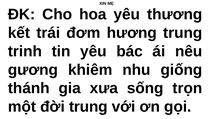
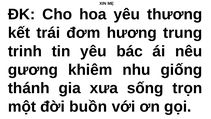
đời trung: trung -> buồn
